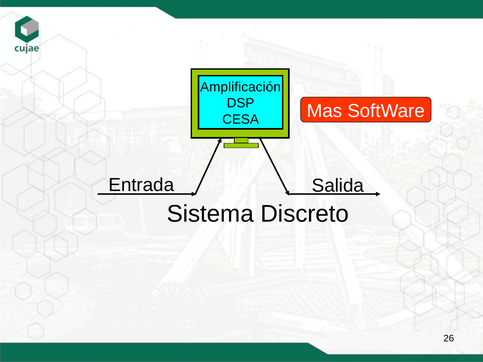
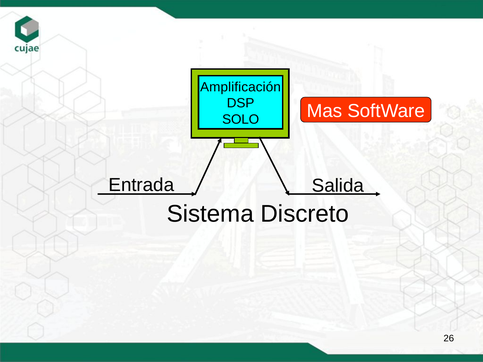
CESA: CESA -> SOLO
